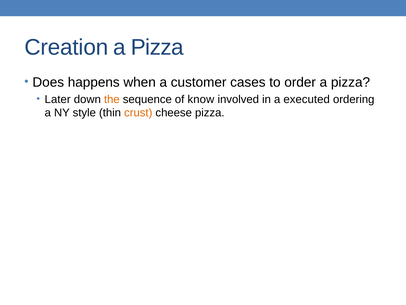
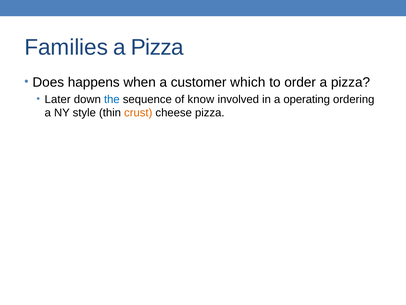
Creation: Creation -> Families
cases: cases -> which
the colour: orange -> blue
executed: executed -> operating
